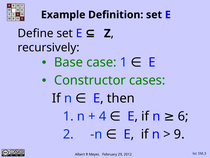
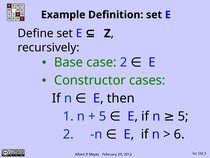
case 1: 1 -> 2
4 at (103, 116): 4 -> 5
6 at (183, 116): 6 -> 5
9: 9 -> 6
